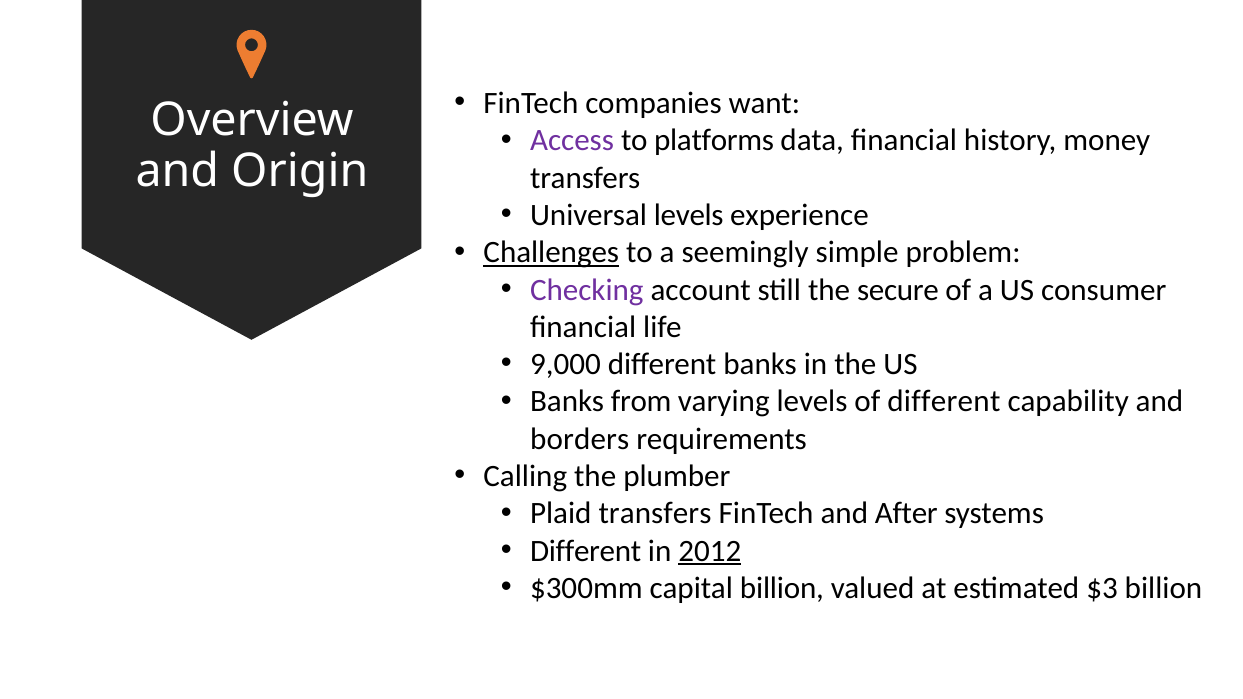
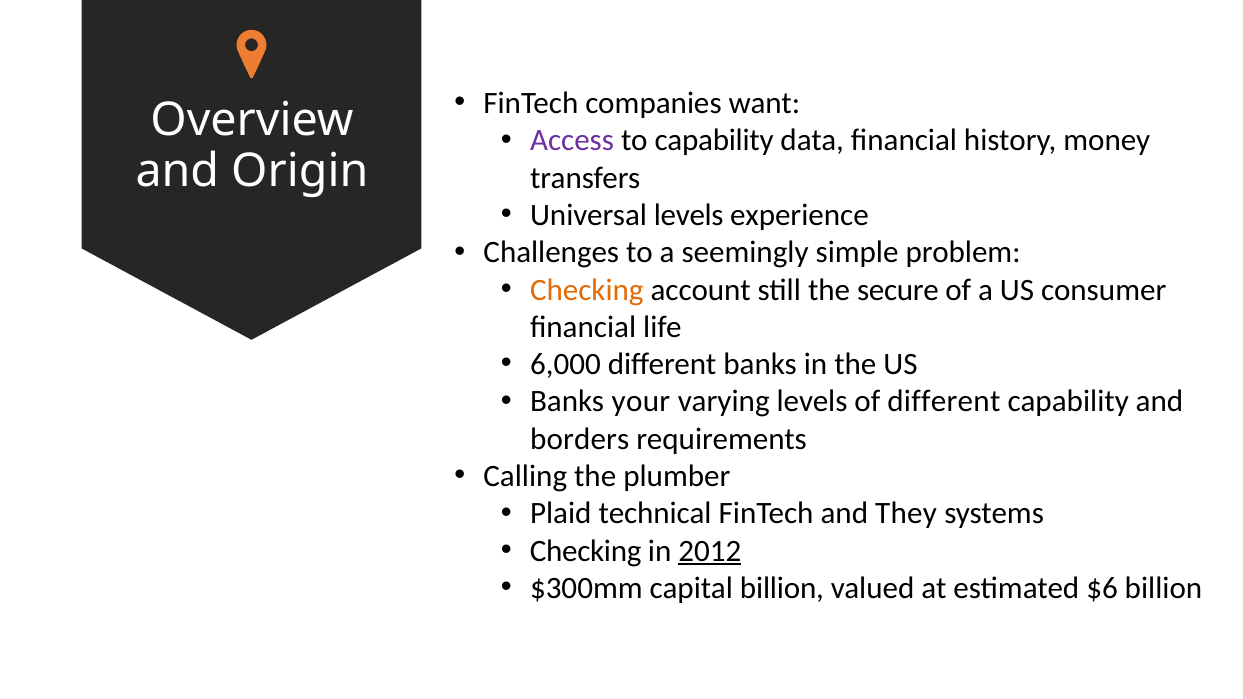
to platforms: platforms -> capability
Challenges underline: present -> none
Checking at (587, 290) colour: purple -> orange
9,000: 9,000 -> 6,000
from: from -> your
Plaid transfers: transfers -> technical
After: After -> They
Different at (586, 551): Different -> Checking
$3: $3 -> $6
